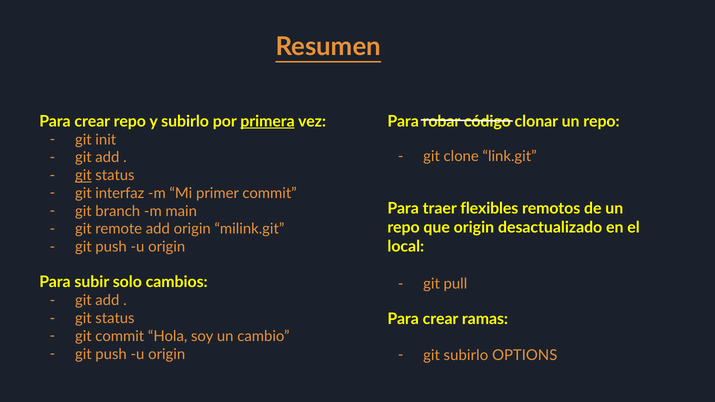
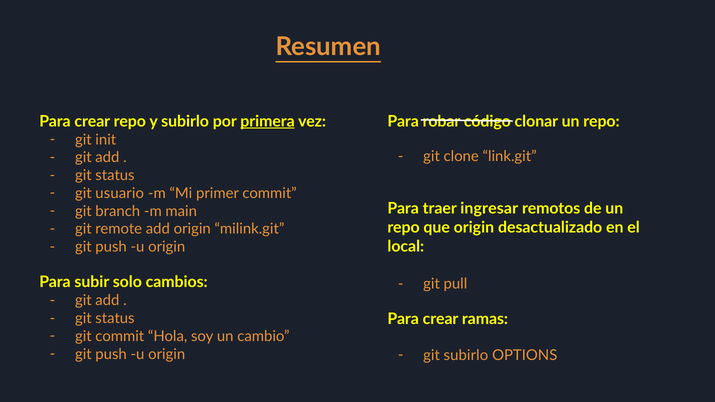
git at (83, 176) underline: present -> none
interfaz: interfaz -> usuario
flexibles: flexibles -> ingresar
